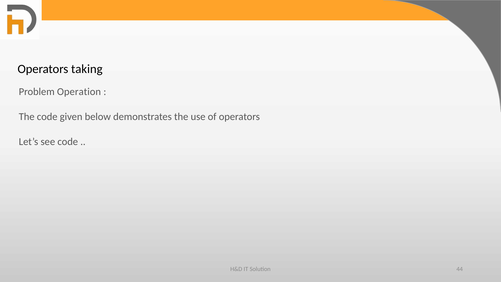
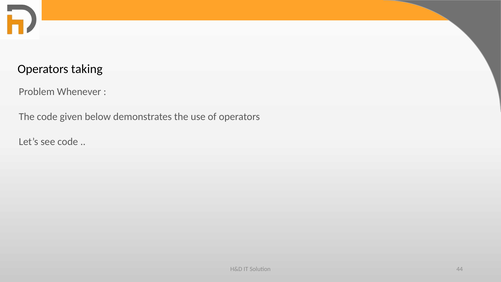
Operation: Operation -> Whenever
